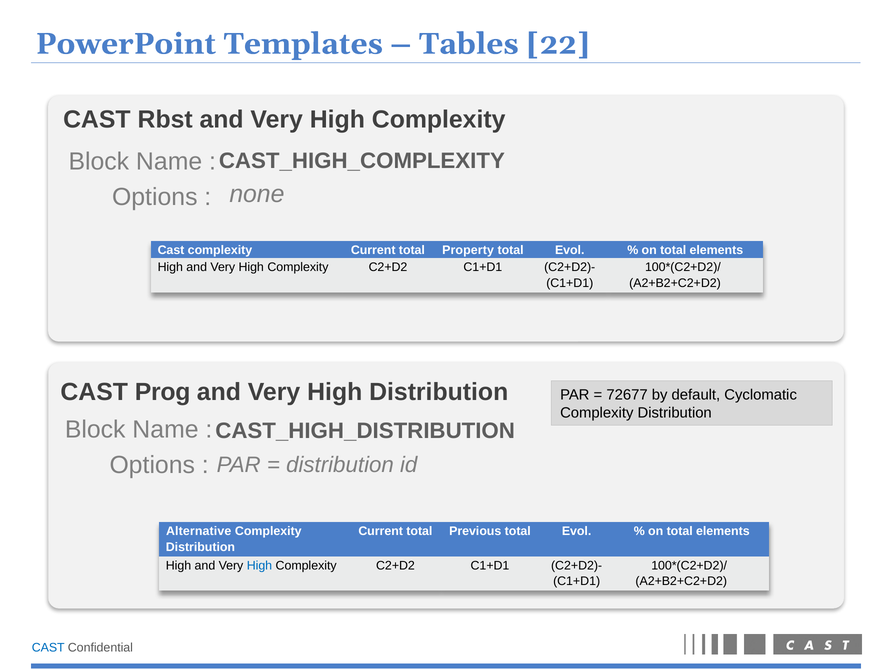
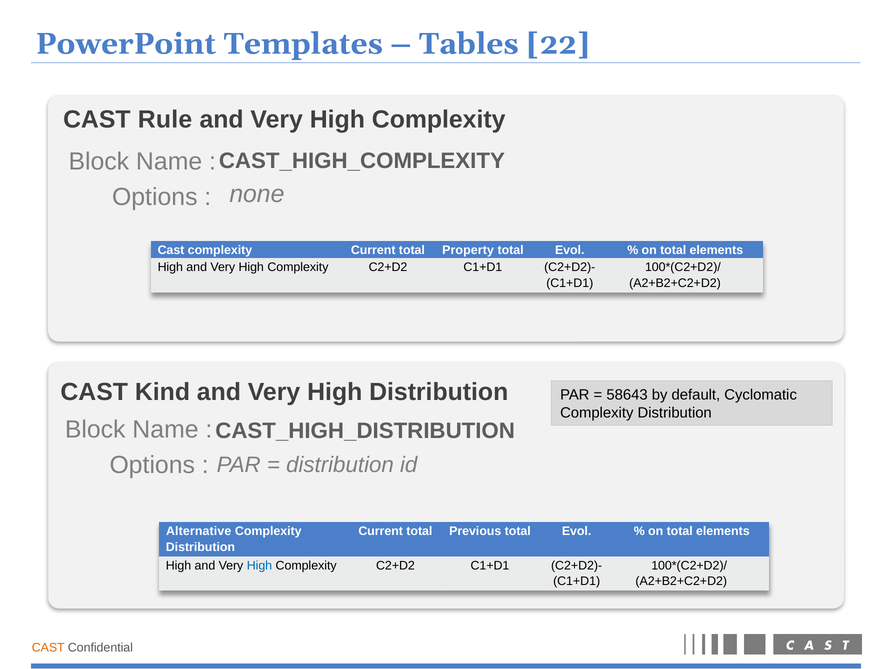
Rbst: Rbst -> Rule
Prog: Prog -> Kind
72677: 72677 -> 58643
CAST at (48, 648) colour: blue -> orange
